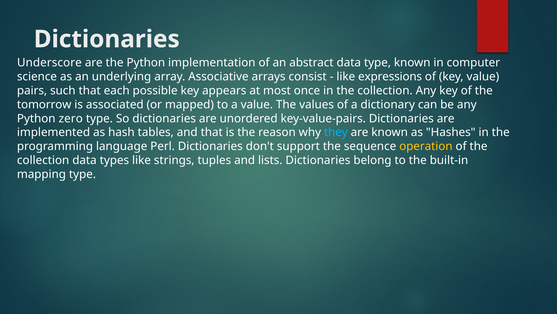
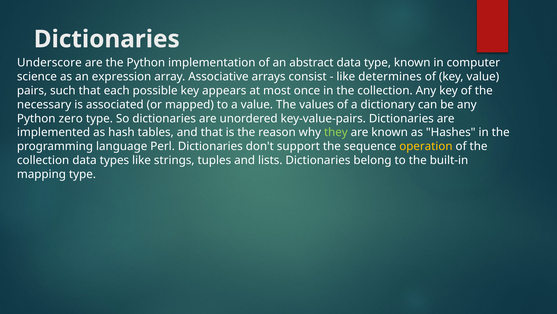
underlying: underlying -> expression
expressions: expressions -> determines
tomorrow: tomorrow -> necessary
they colour: light blue -> light green
